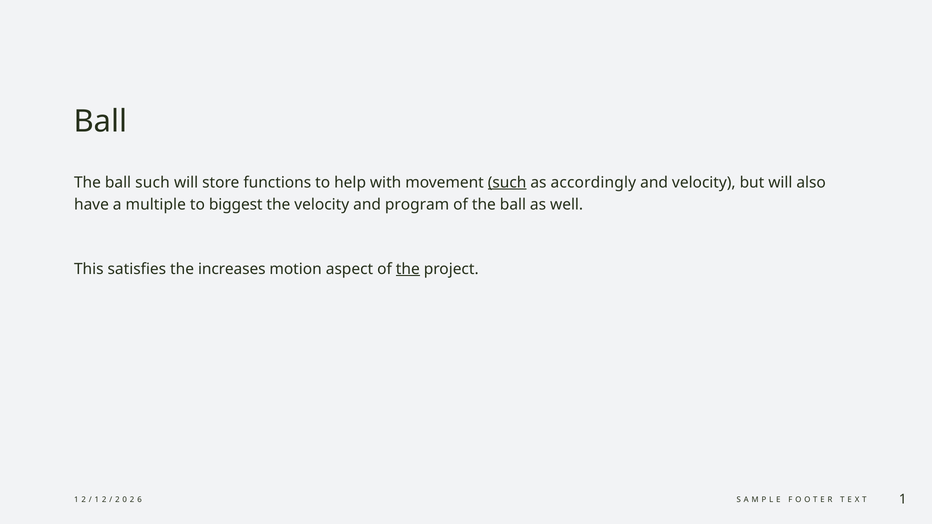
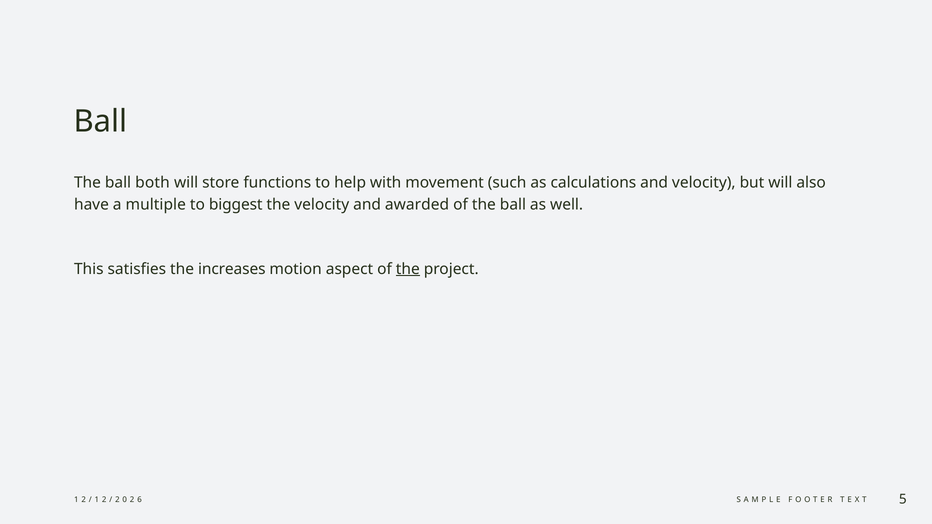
ball such: such -> both
such at (507, 183) underline: present -> none
accordingly: accordingly -> calculations
program: program -> awarded
1 at (903, 500): 1 -> 5
